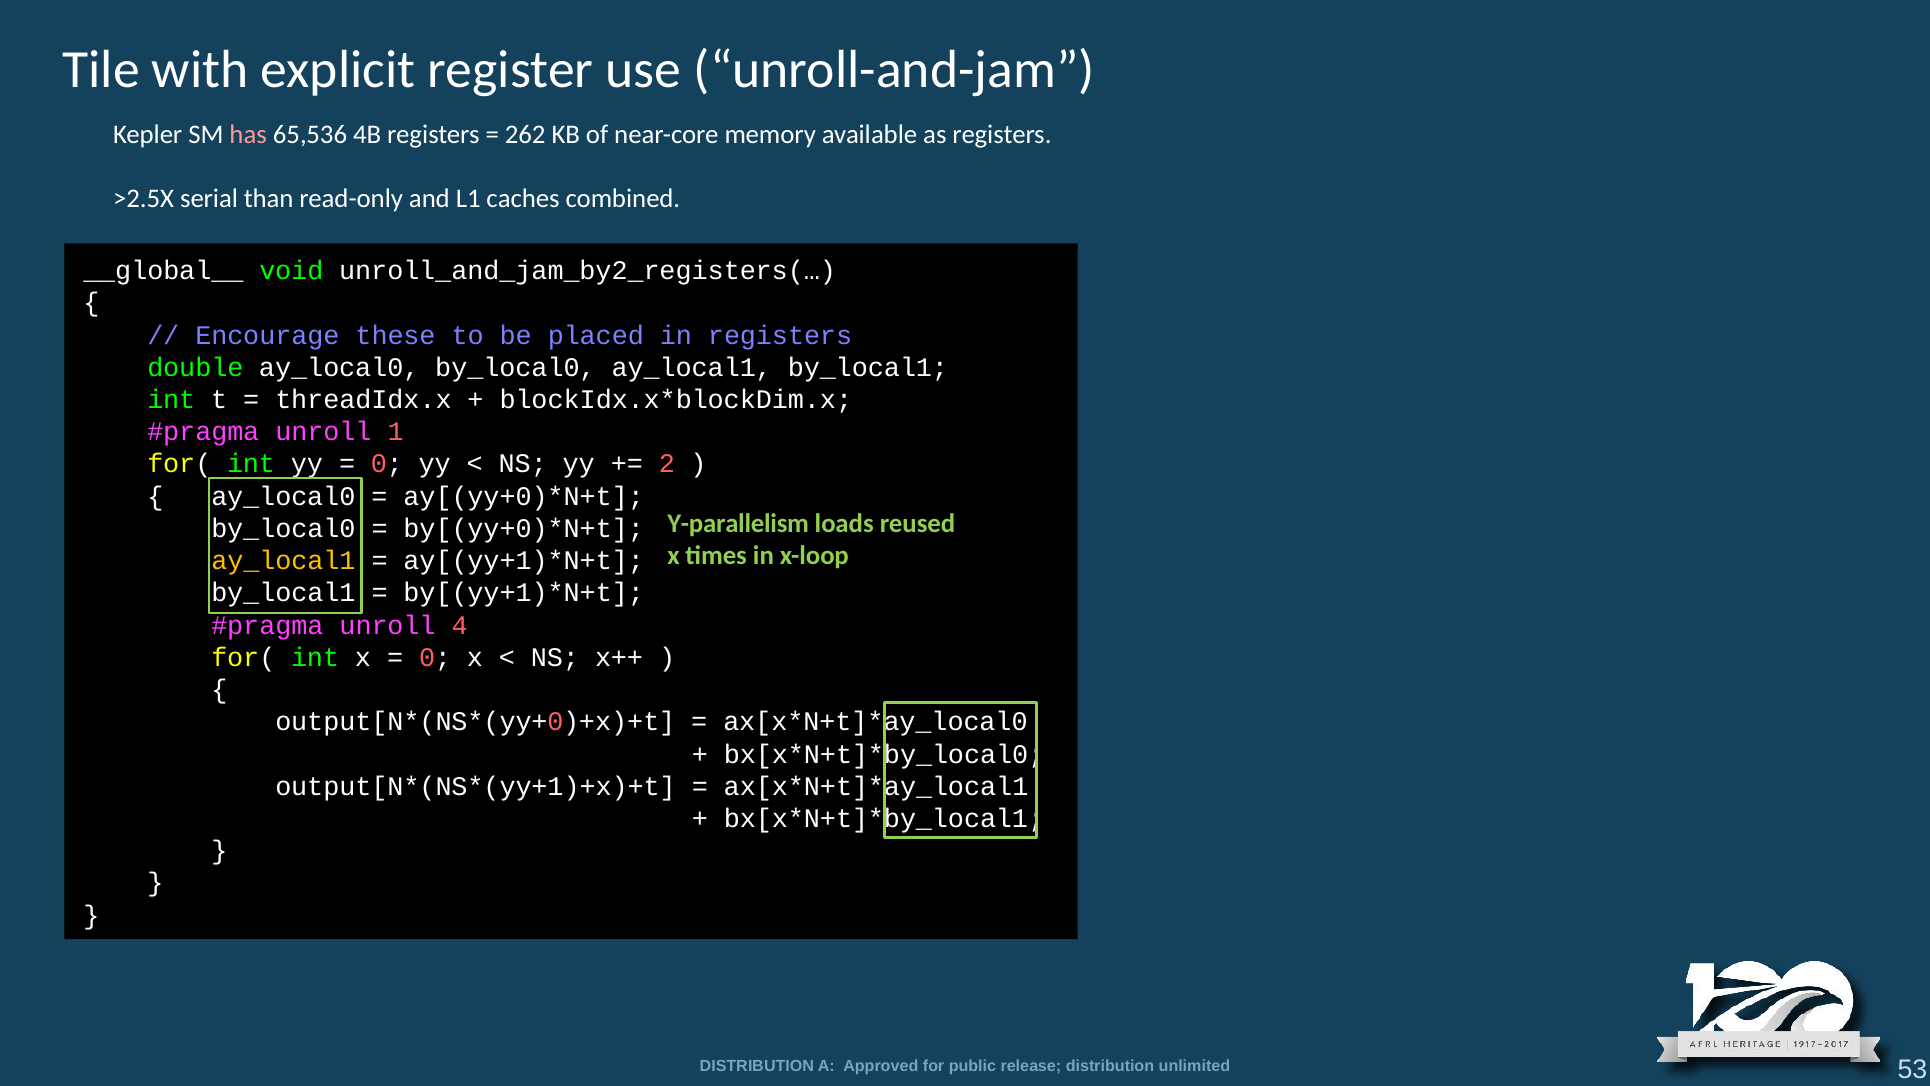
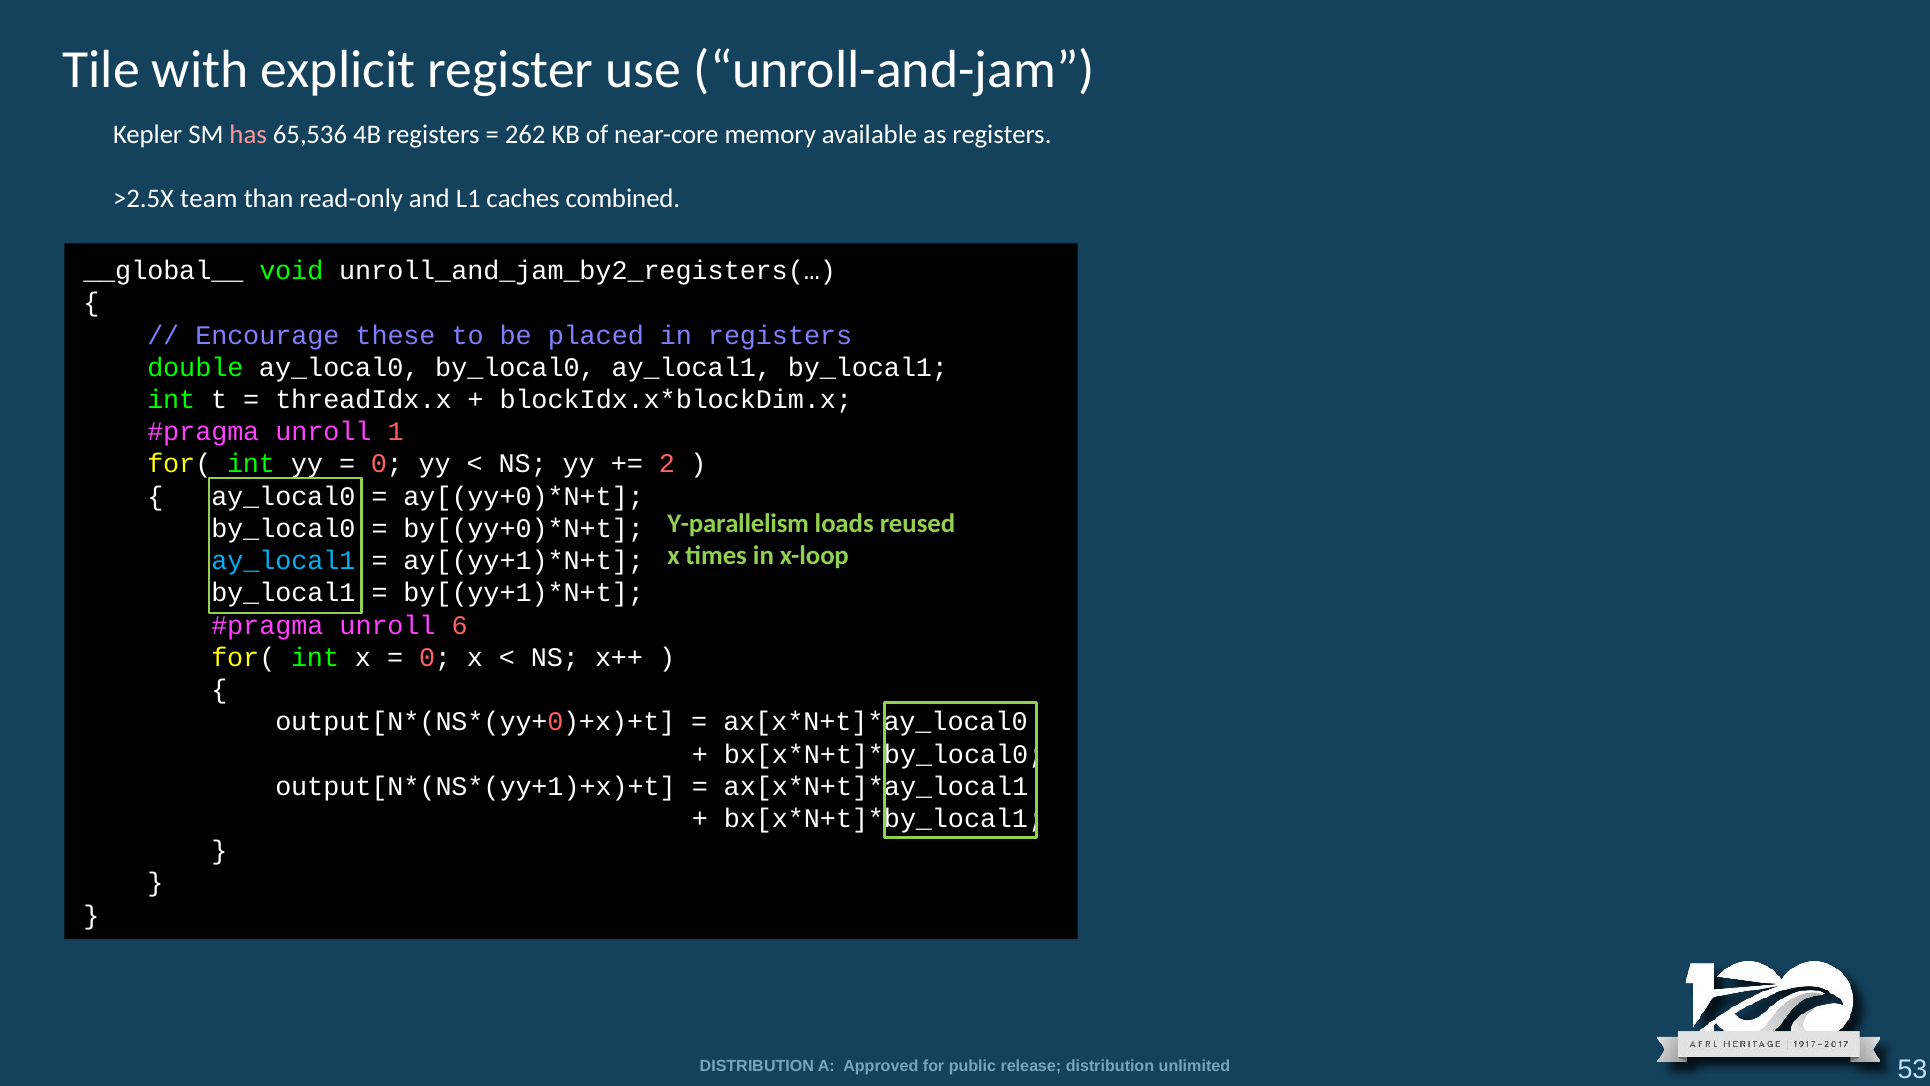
serial: serial -> team
ay_local1 at (283, 561) colour: yellow -> light blue
4: 4 -> 6
